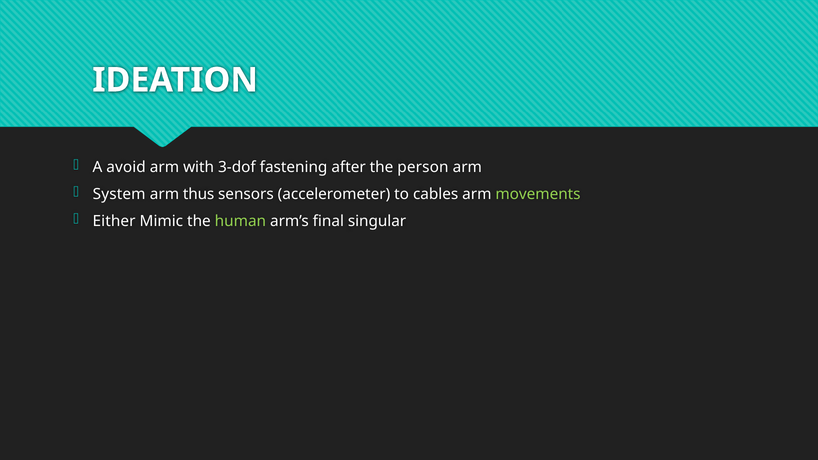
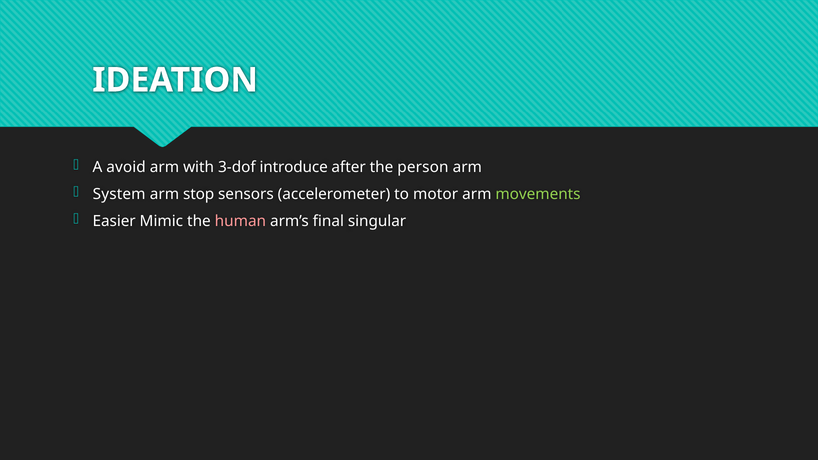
fastening: fastening -> introduce
thus: thus -> stop
cables: cables -> motor
Either: Either -> Easier
human colour: light green -> pink
